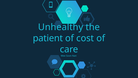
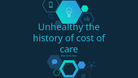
patient: patient -> history
